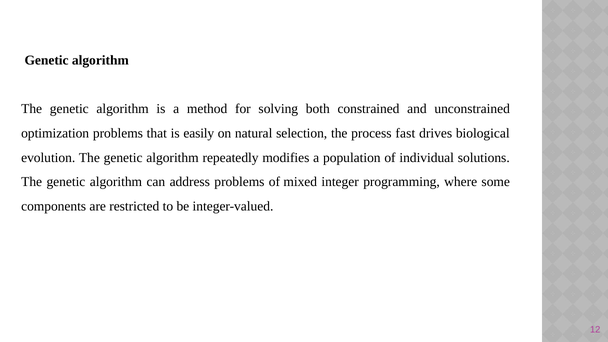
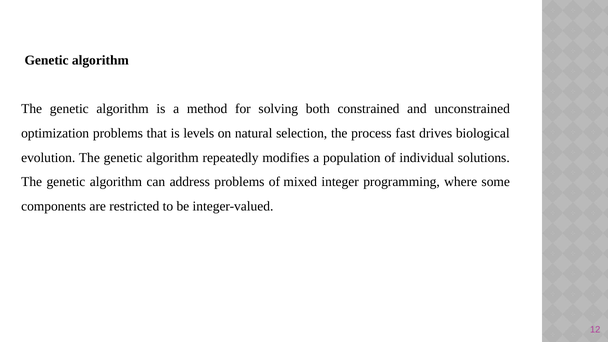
easily: easily -> levels
